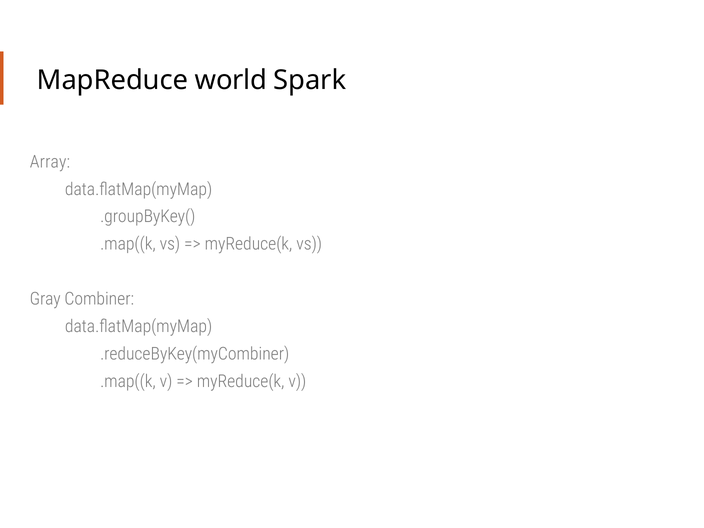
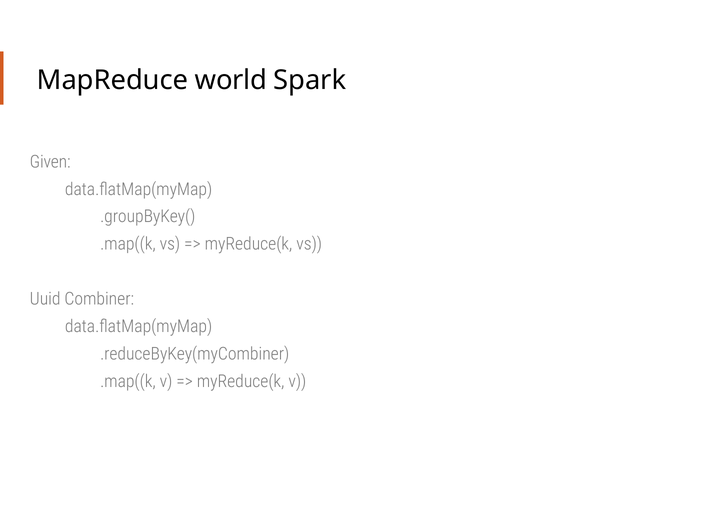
Array: Array -> Given
Gray: Gray -> Uuid
